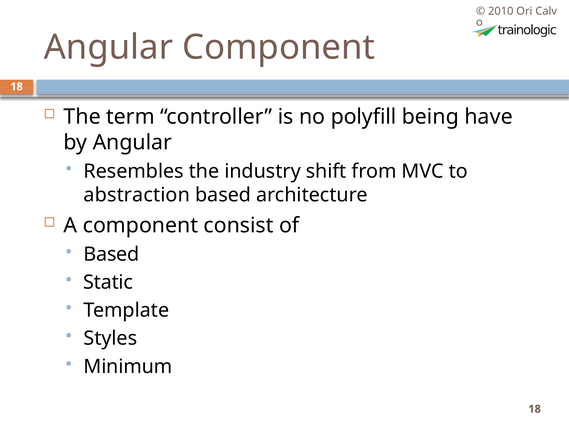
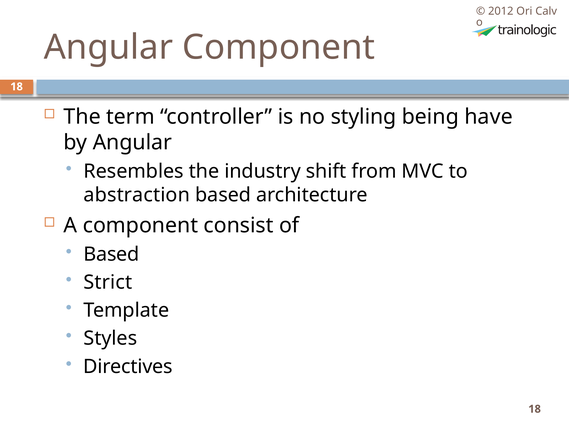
2010: 2010 -> 2012
polyfill: polyfill -> styling
Static: Static -> Strict
Minimum: Minimum -> Directives
